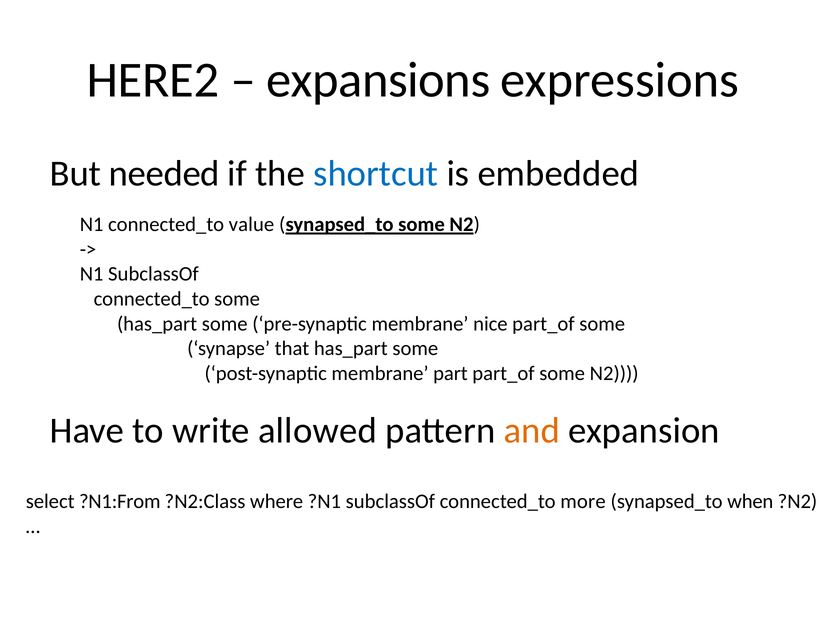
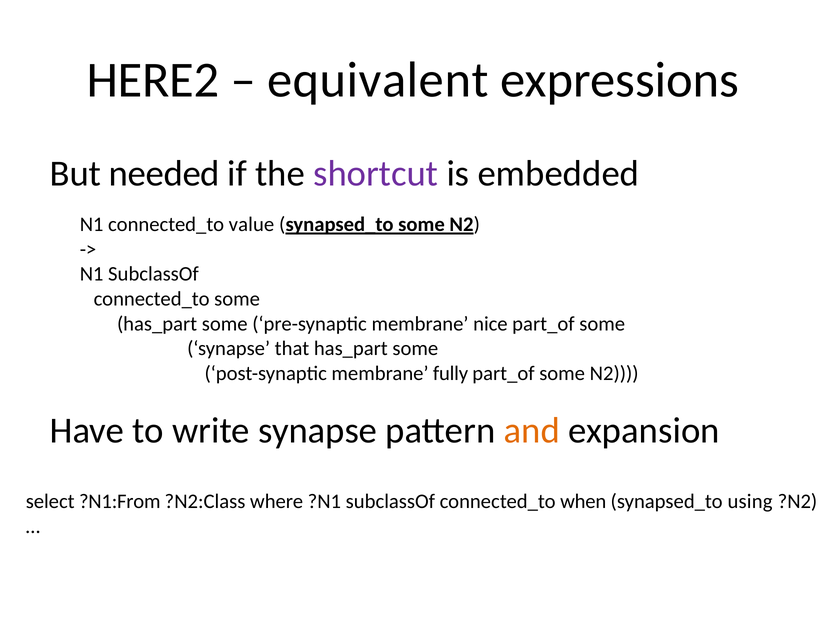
expansions: expansions -> equivalent
shortcut colour: blue -> purple
part: part -> fully
write allowed: allowed -> synapse
more: more -> when
when: when -> using
